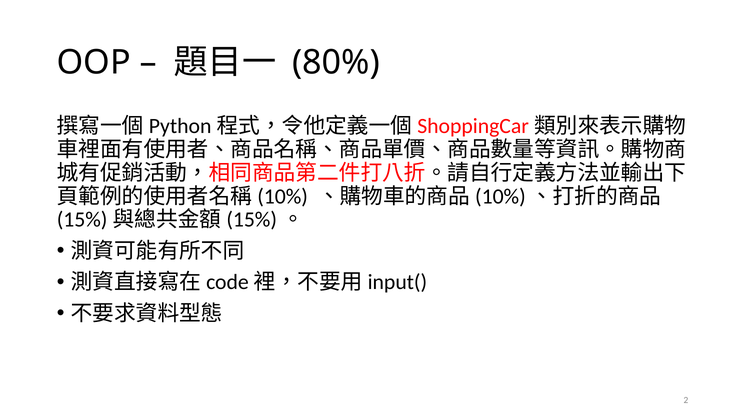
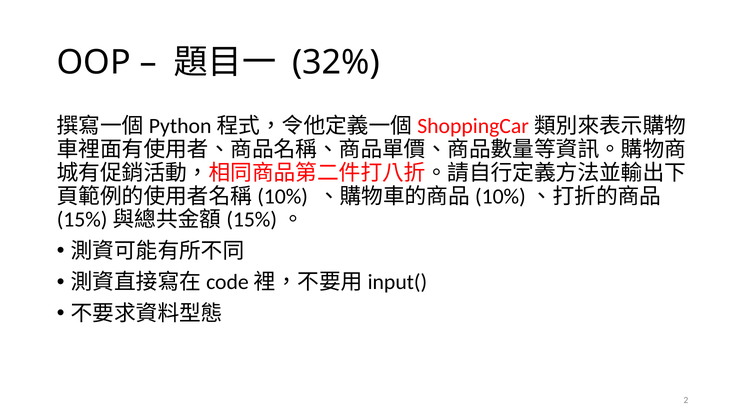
80%: 80% -> 32%
